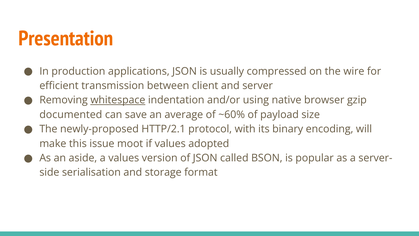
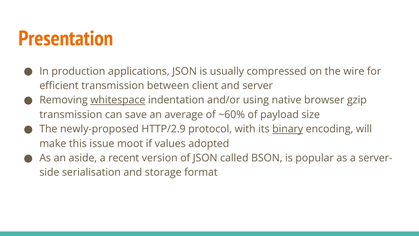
documented at (71, 114): documented -> transmission
HTTP/2.1: HTTP/2.1 -> HTTP/2.9
binary underline: none -> present
a values: values -> recent
